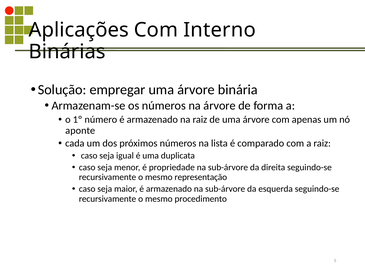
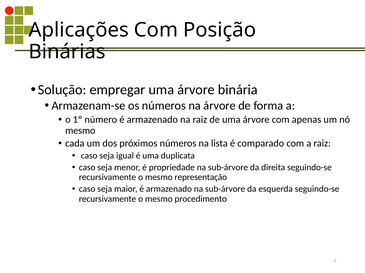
Interno: Interno -> Posição
aponte at (80, 131): aponte -> mesmo
